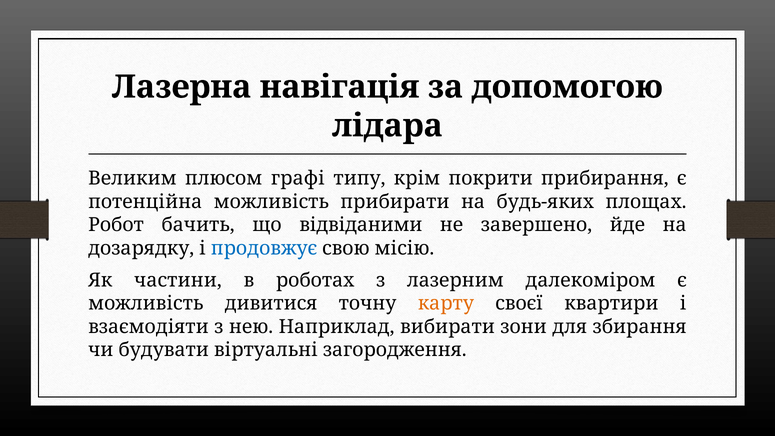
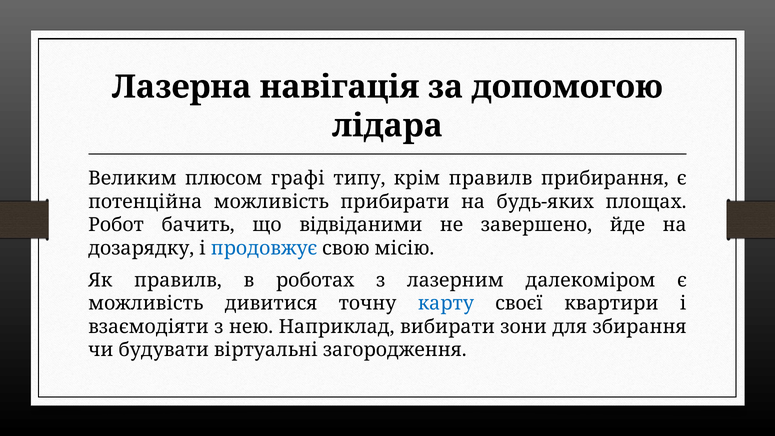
крім покрити: покрити -> правилв
Як частини: частини -> правилв
карту colour: orange -> blue
